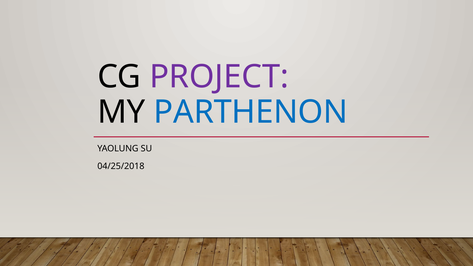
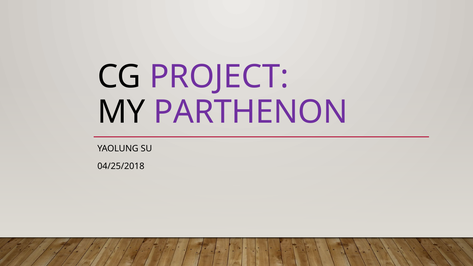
PARTHENON colour: blue -> purple
